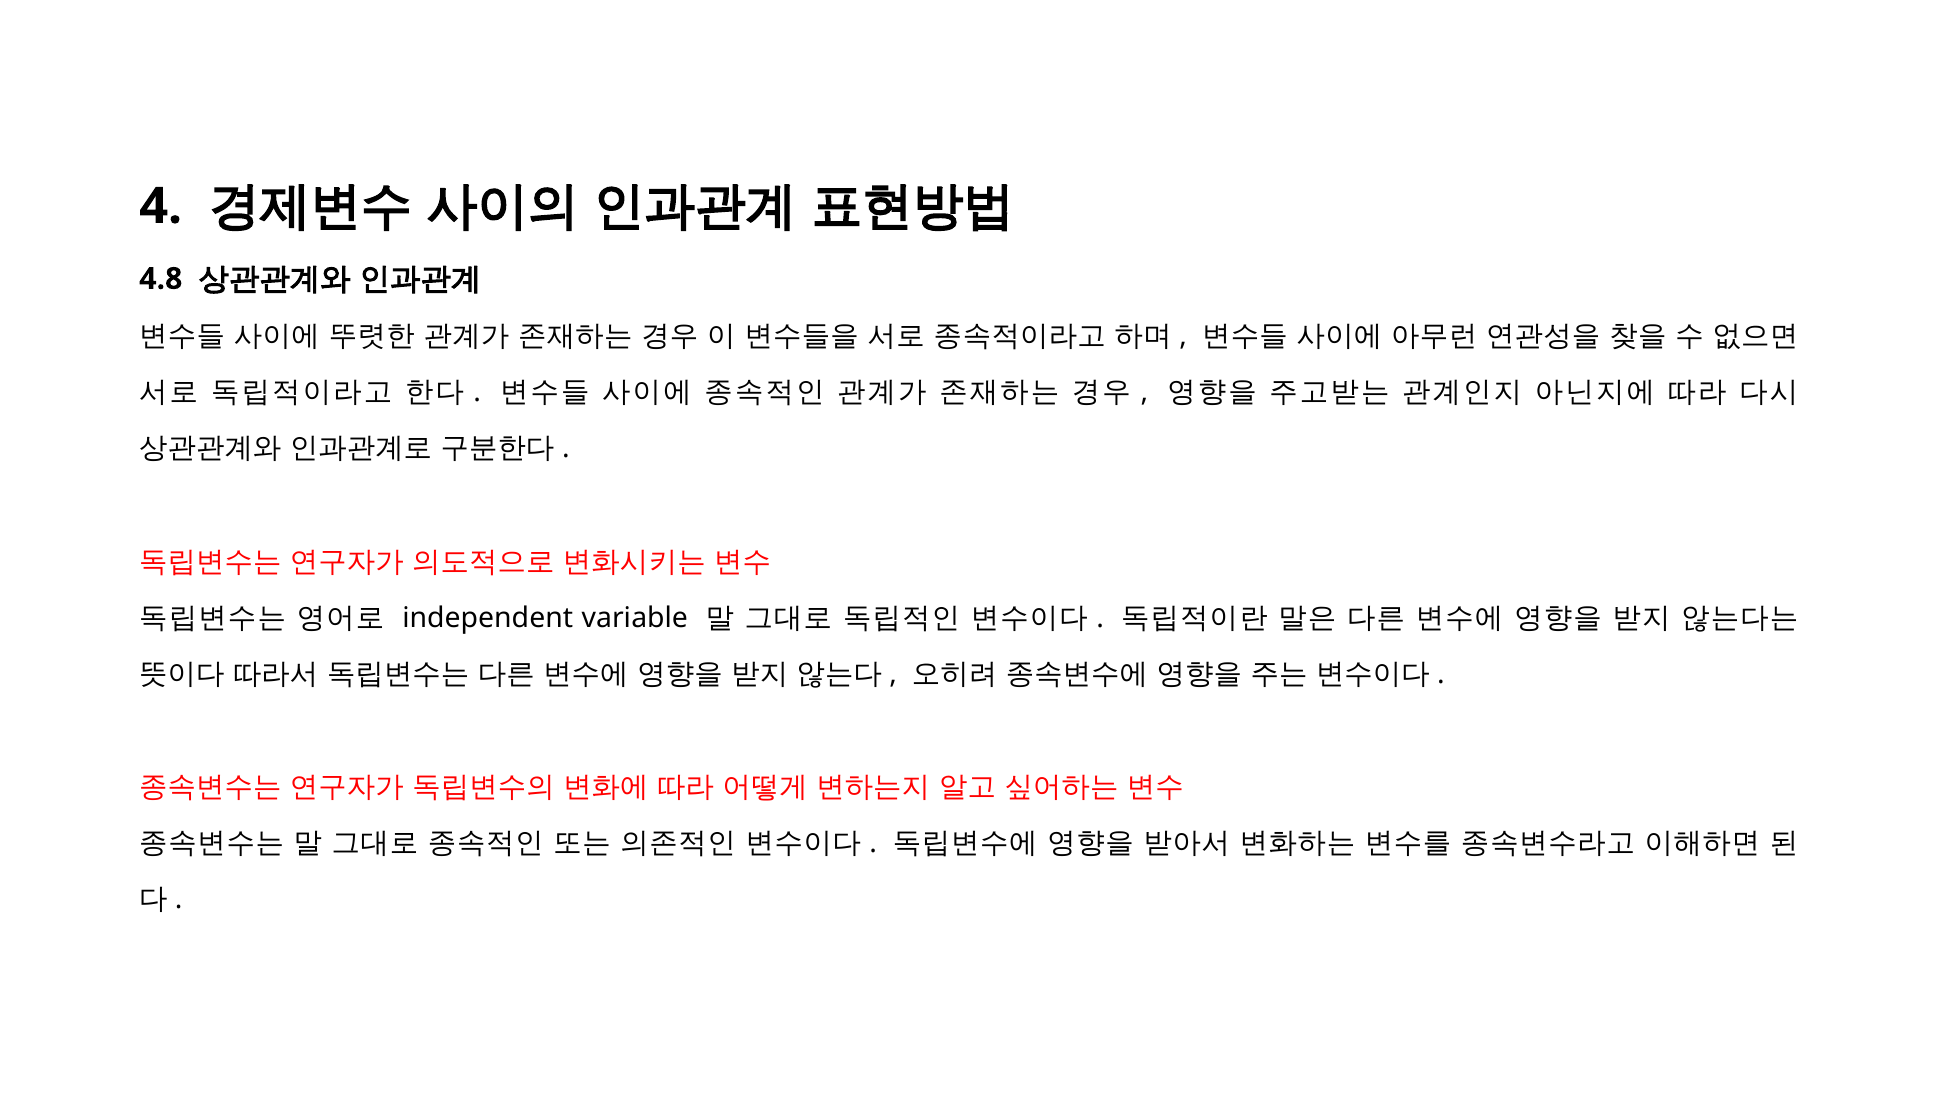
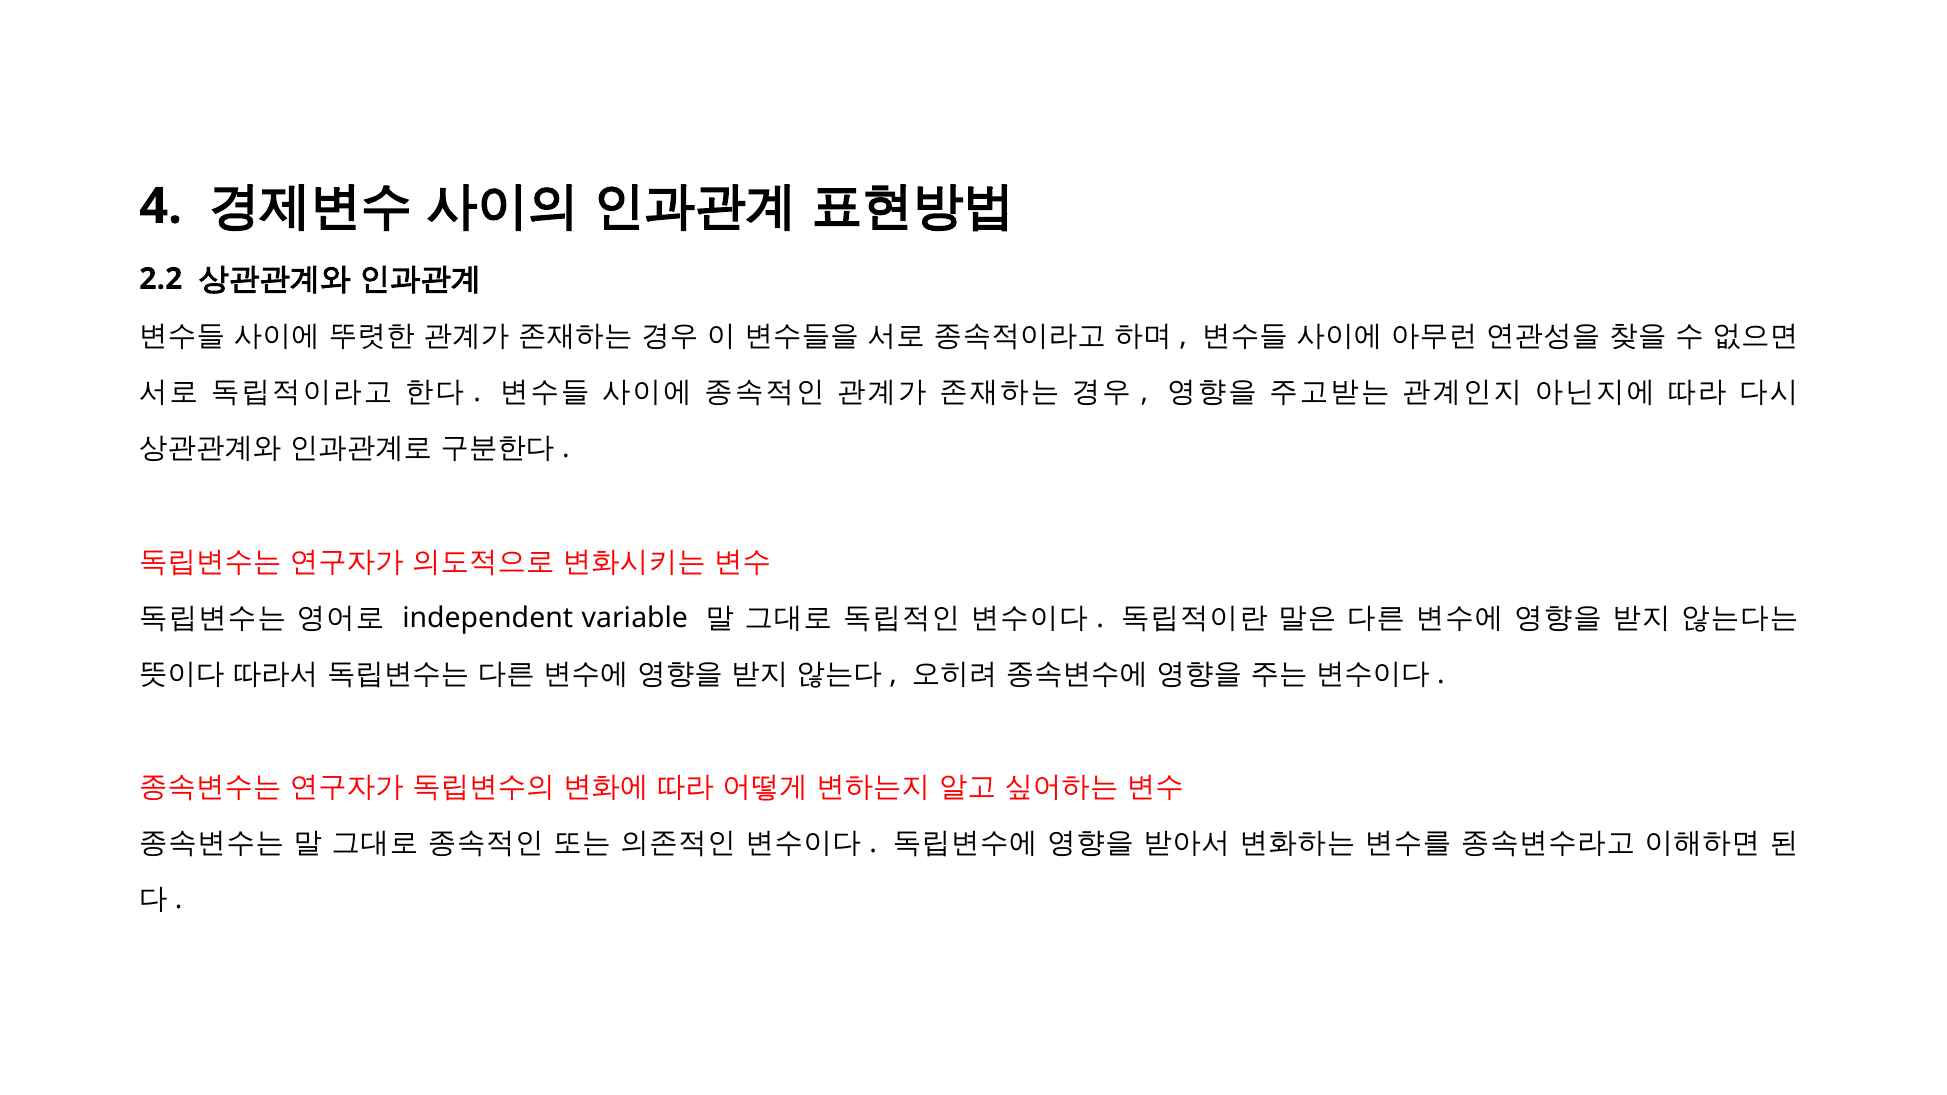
4.8: 4.8 -> 2.2
